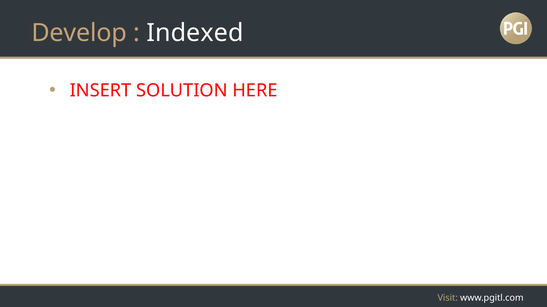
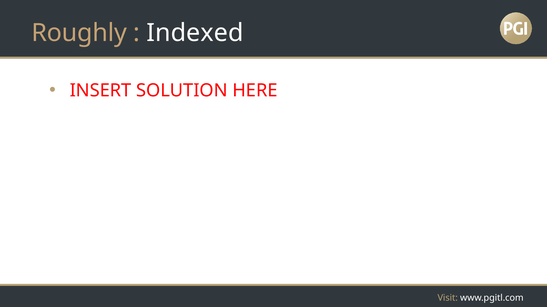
Develop: Develop -> Roughly
